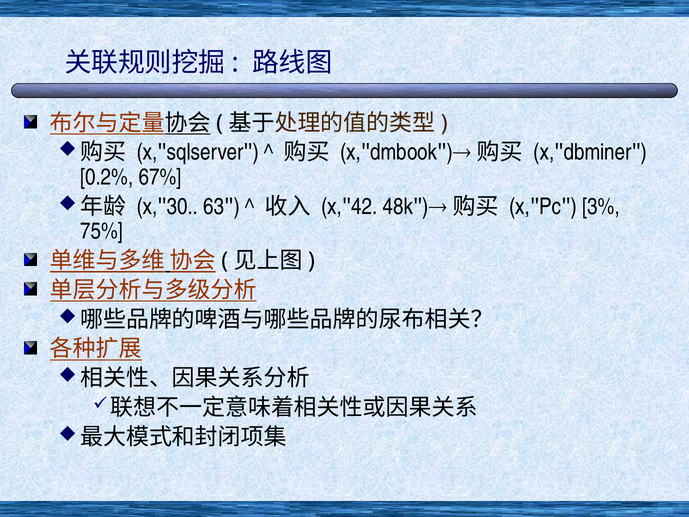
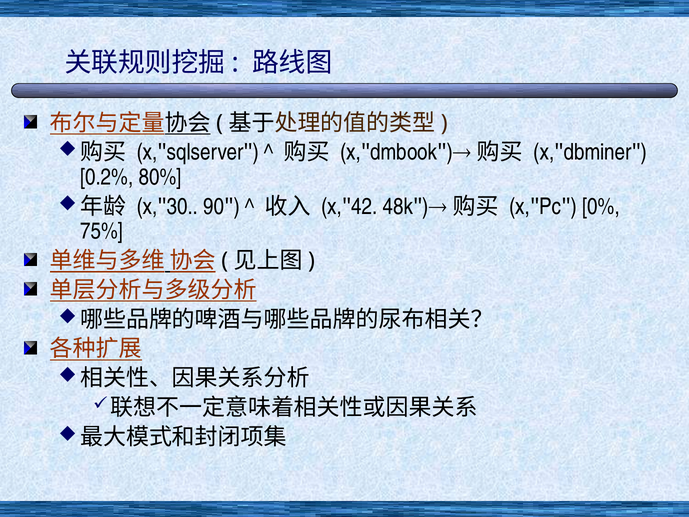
67%: 67% -> 80%
63: 63 -> 90
3%: 3% -> 0%
